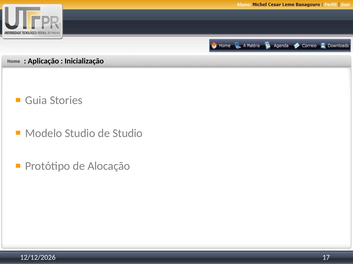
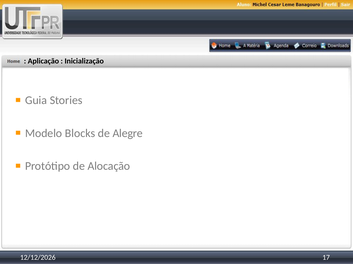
Modelo Studio: Studio -> Blocks
de Studio: Studio -> Alegre
